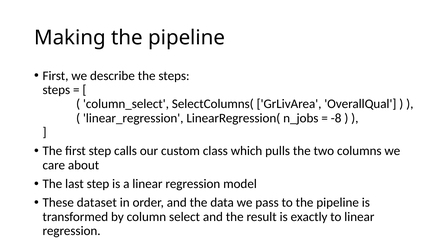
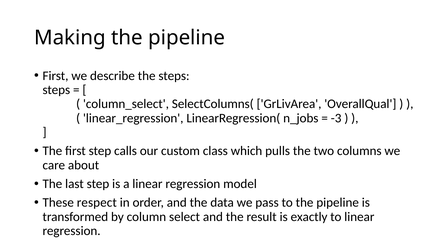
-8: -8 -> -3
dataset: dataset -> respect
